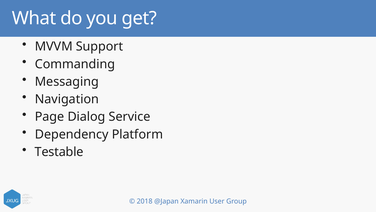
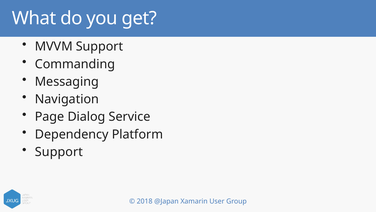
Testable at (59, 152): Testable -> Support
